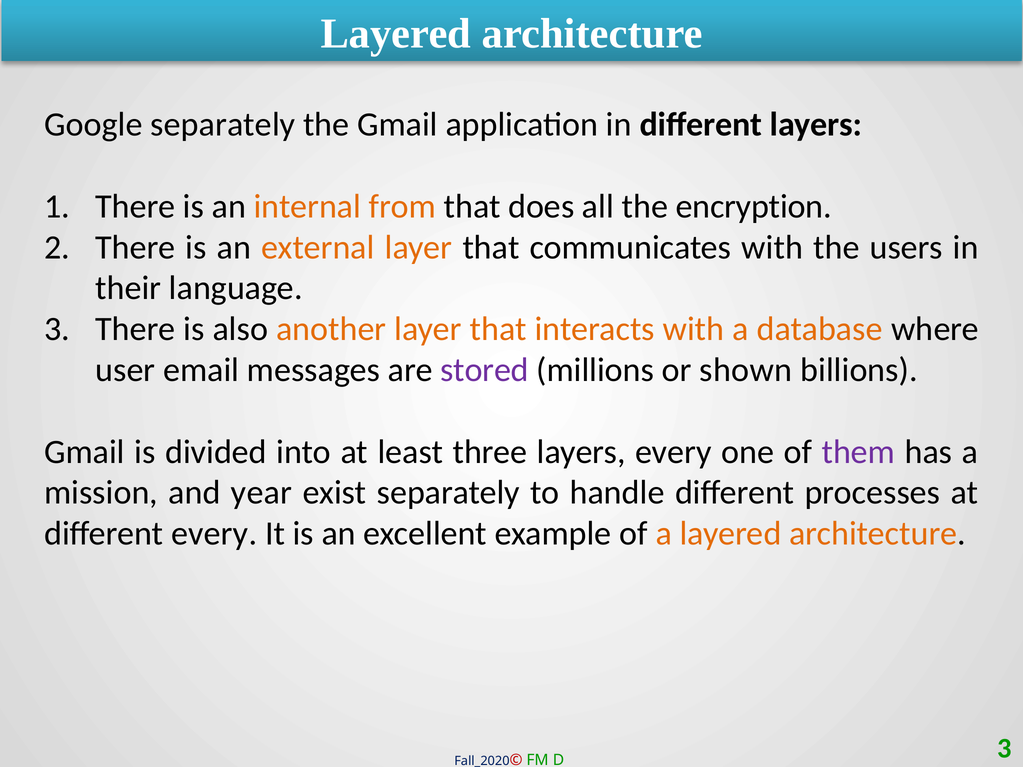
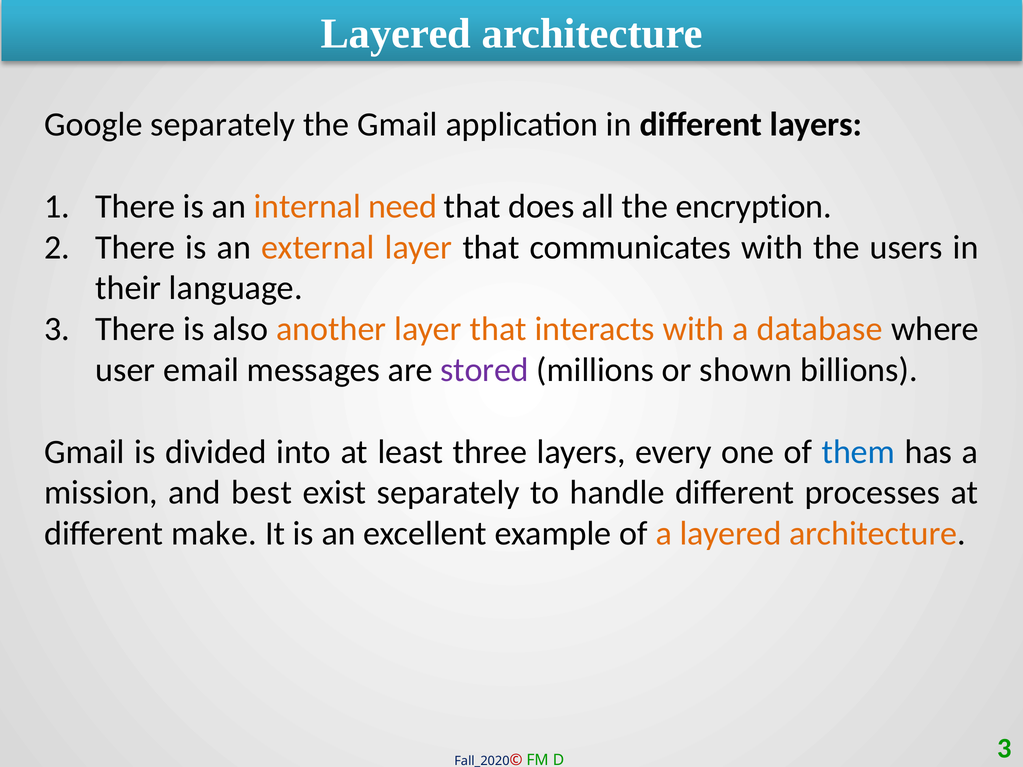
from: from -> need
them colour: purple -> blue
year: year -> best
different every: every -> make
